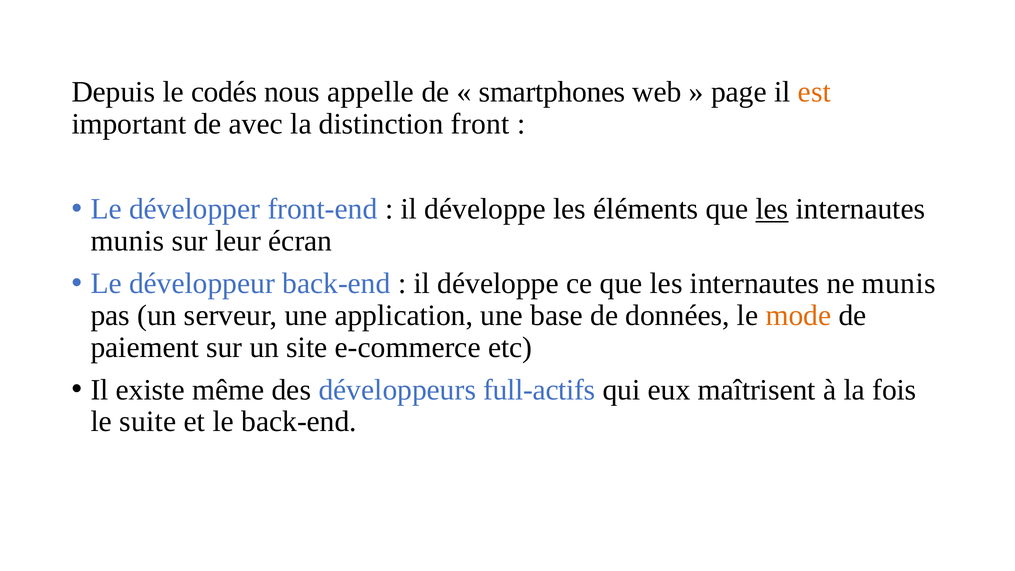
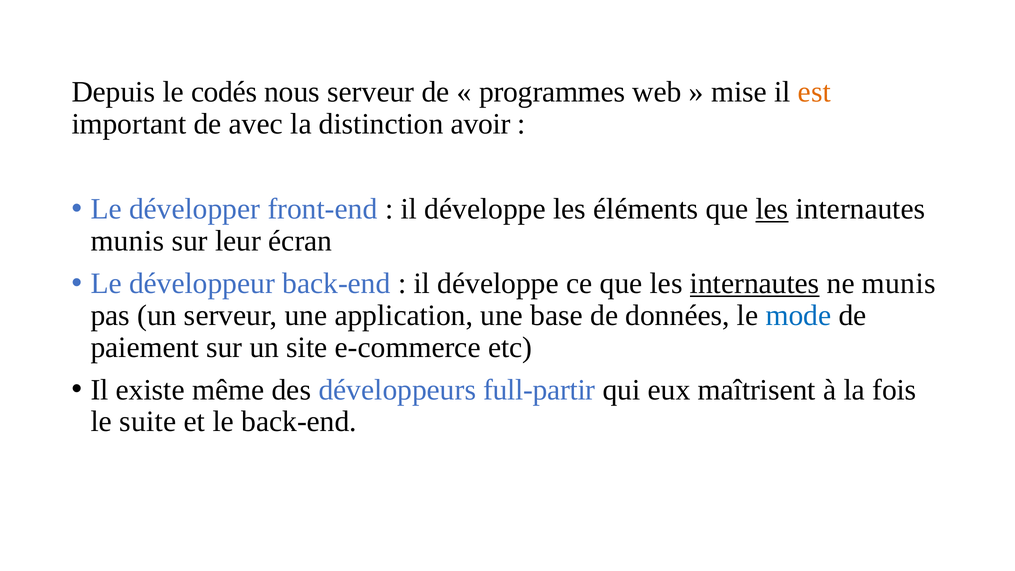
nous appelle: appelle -> serveur
smartphones: smartphones -> programmes
page: page -> mise
front: front -> avoir
internautes at (755, 283) underline: none -> present
mode colour: orange -> blue
full-actifs: full-actifs -> full-partir
